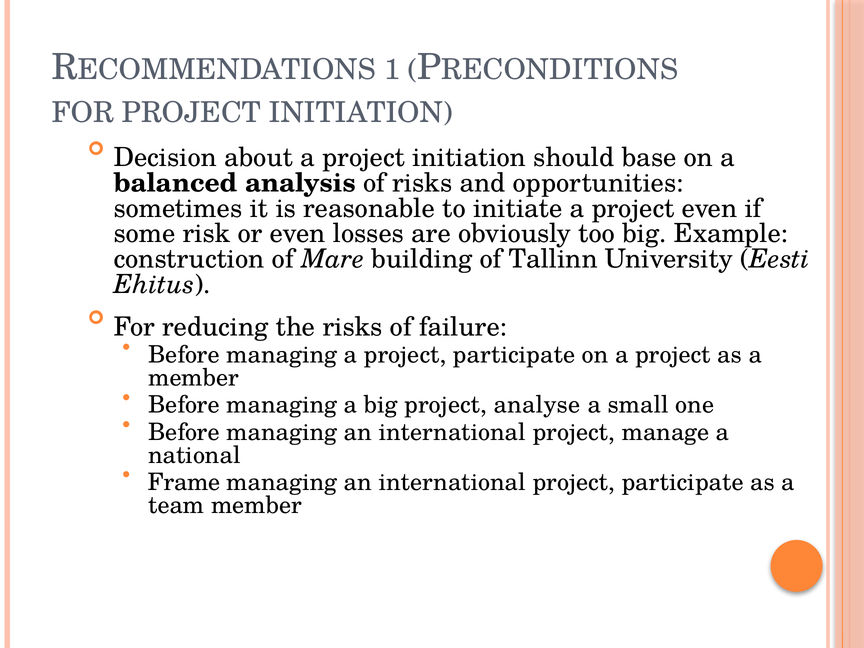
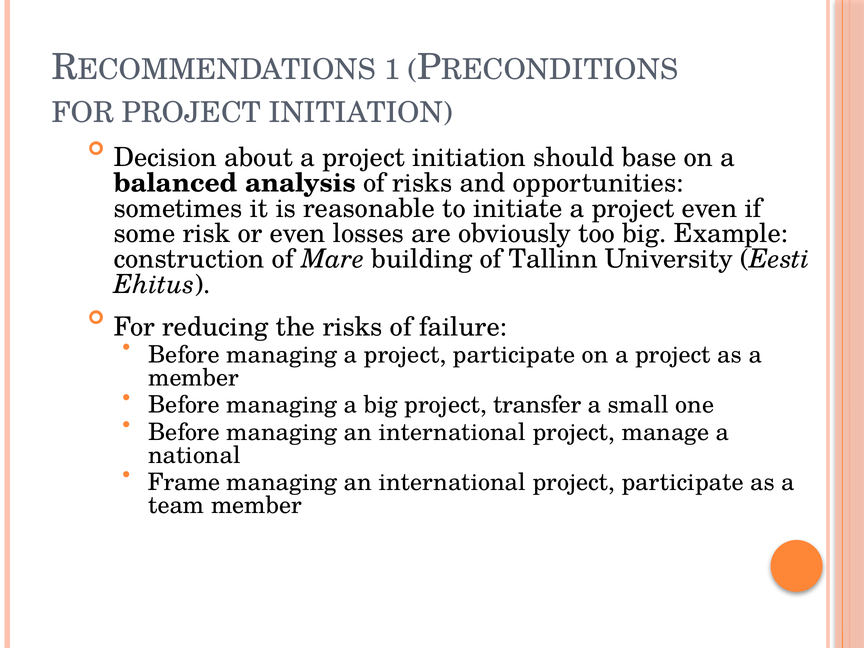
analyse: analyse -> transfer
